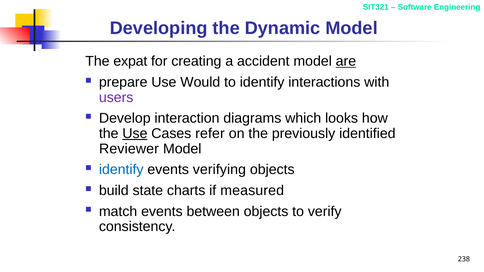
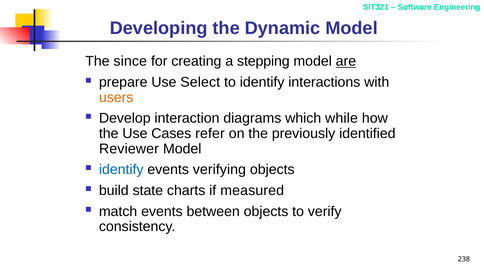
expat: expat -> since
accident: accident -> stepping
Would: Would -> Select
users colour: purple -> orange
looks: looks -> while
Use at (135, 134) underline: present -> none
